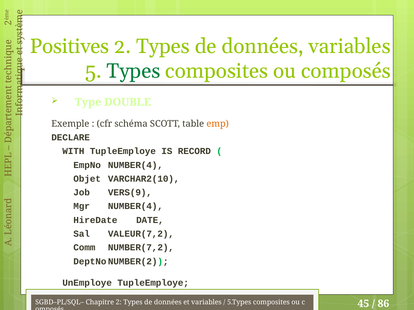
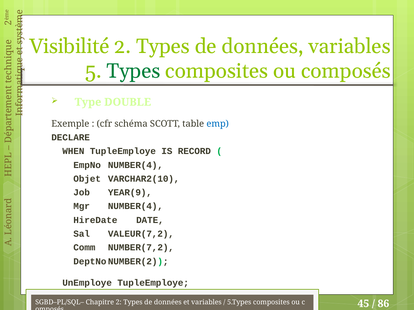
Positives: Positives -> Visibilité
emp colour: orange -> blue
WITH: WITH -> WHEN
VERS(9: VERS(9 -> YEAR(9
